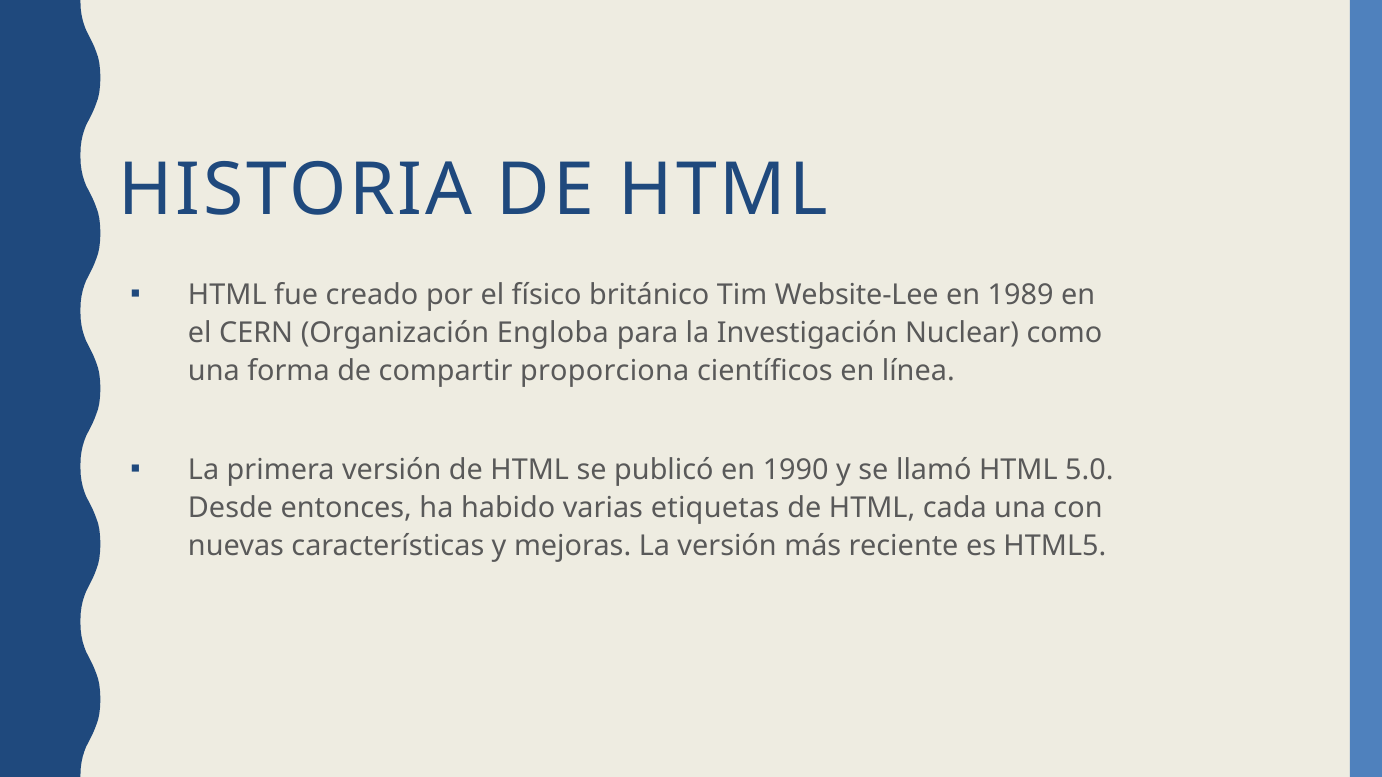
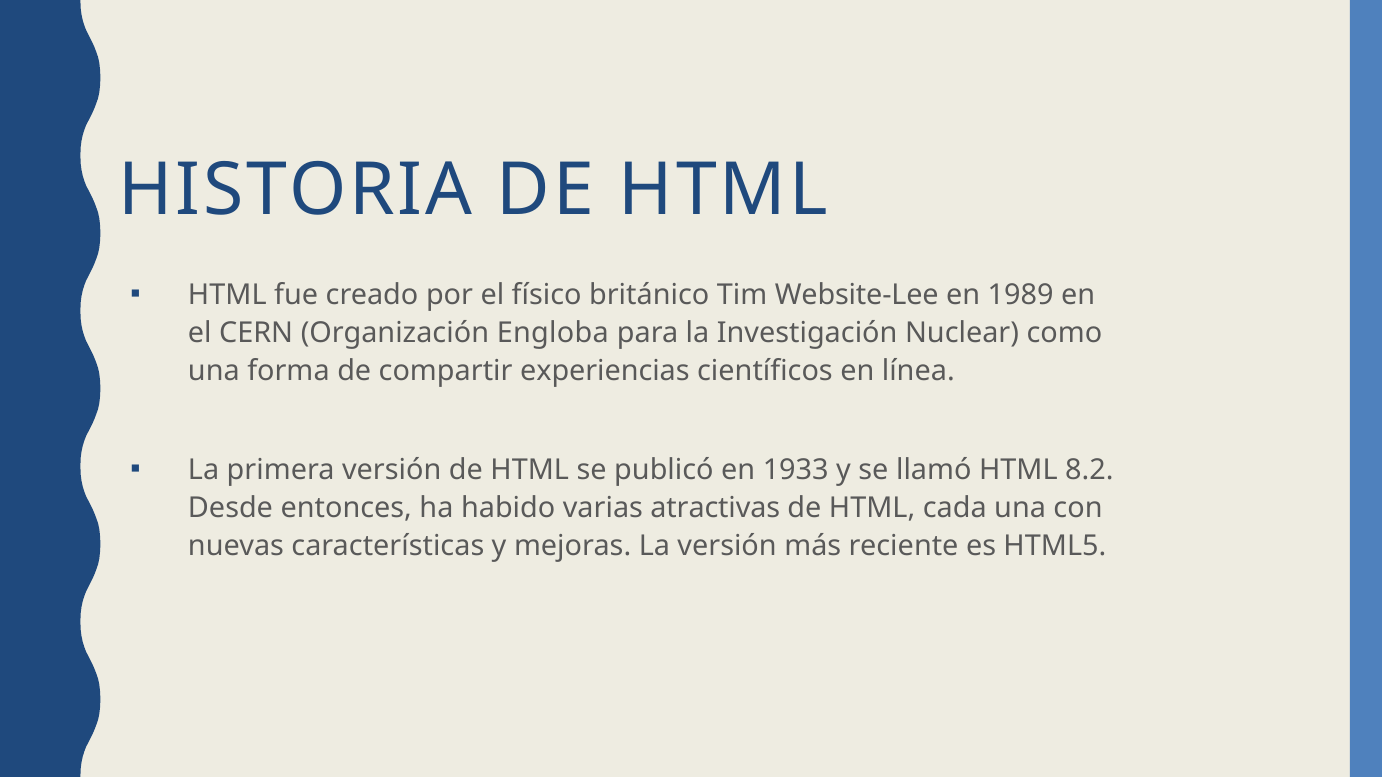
proporciona: proporciona -> experiencias
1990: 1990 -> 1933
5.0: 5.0 -> 8.2
etiquetas: etiquetas -> atractivas
